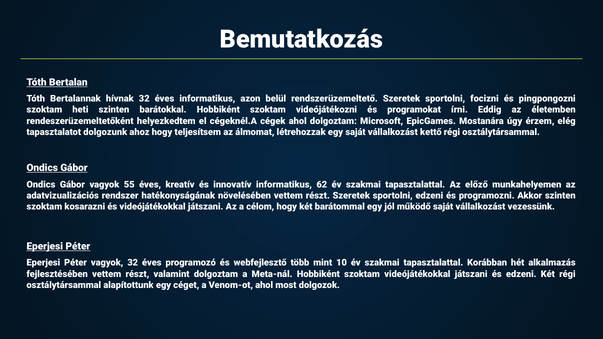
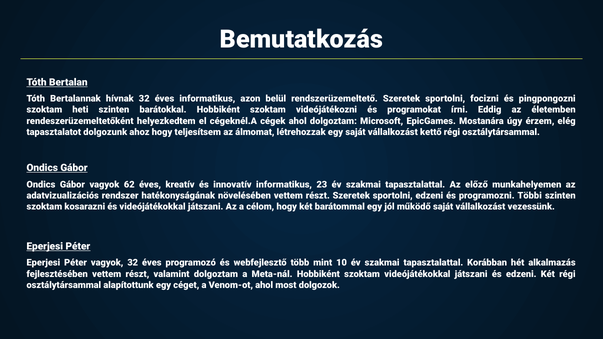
55: 55 -> 62
62: 62 -> 23
Akkor: Akkor -> Többi
